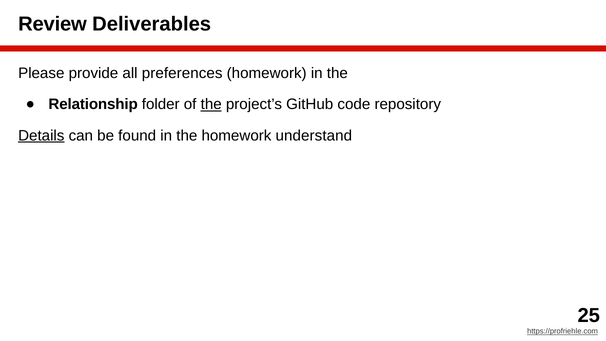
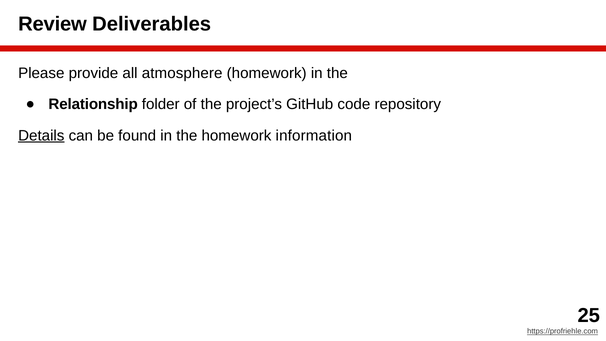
preferences: preferences -> atmosphere
the at (211, 104) underline: present -> none
understand: understand -> information
